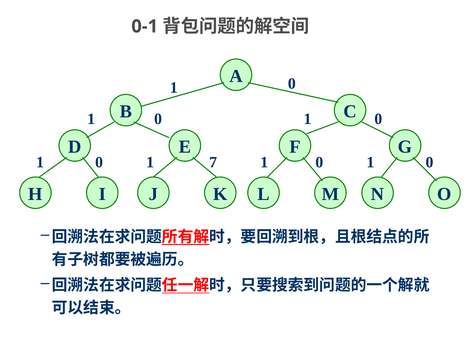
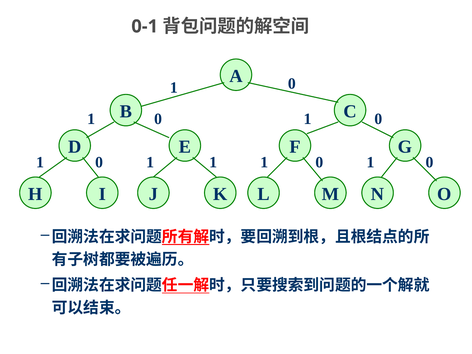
7 at (213, 162): 7 -> 1
